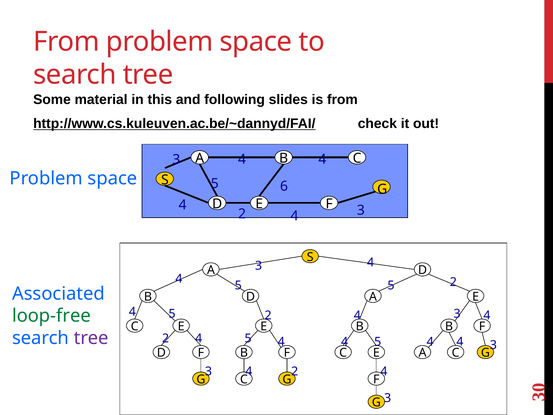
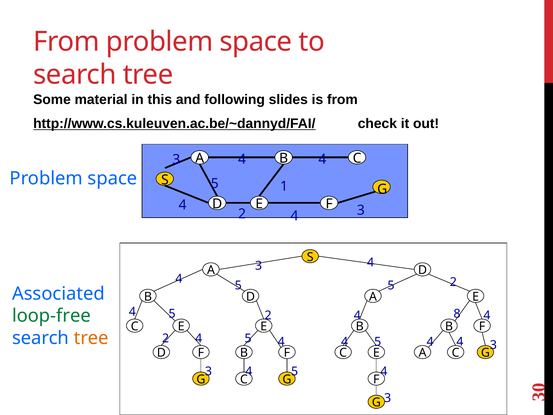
6: 6 -> 1
5 3: 3 -> 8
tree at (91, 338) colour: purple -> orange
2 at (295, 371): 2 -> 5
